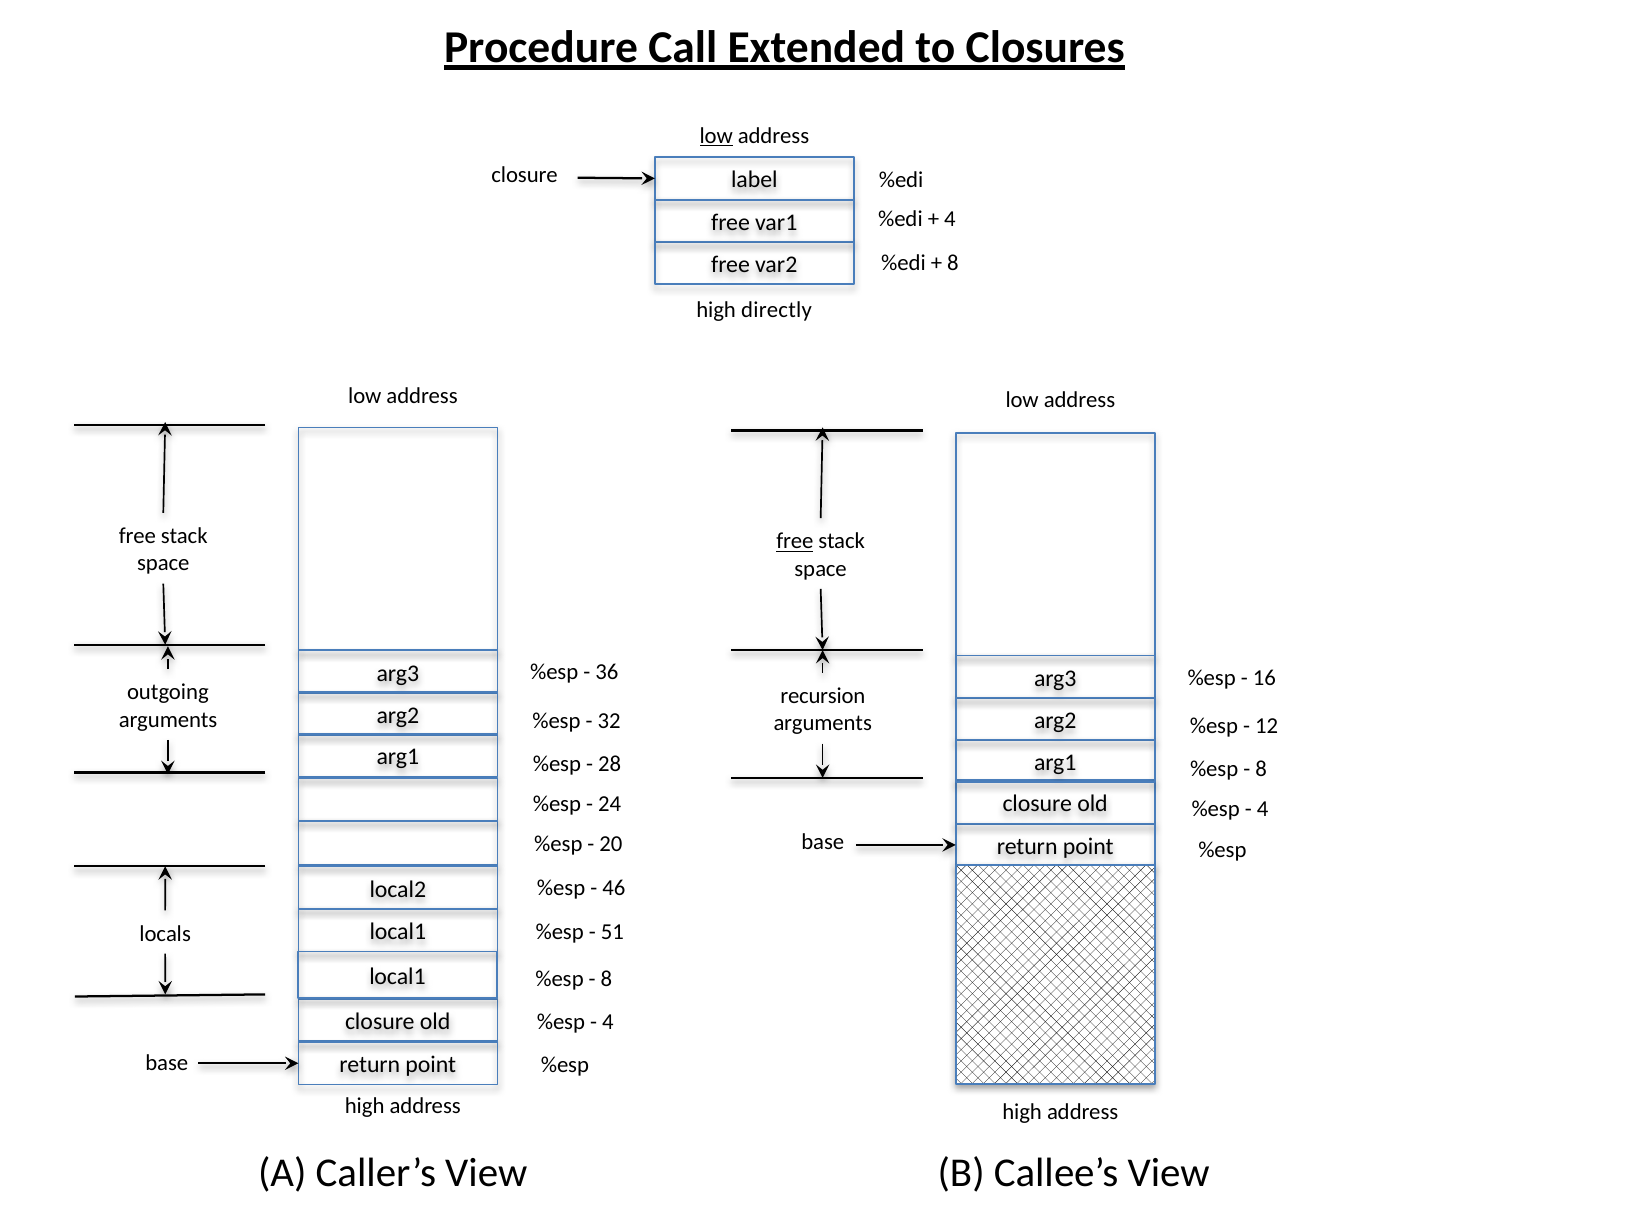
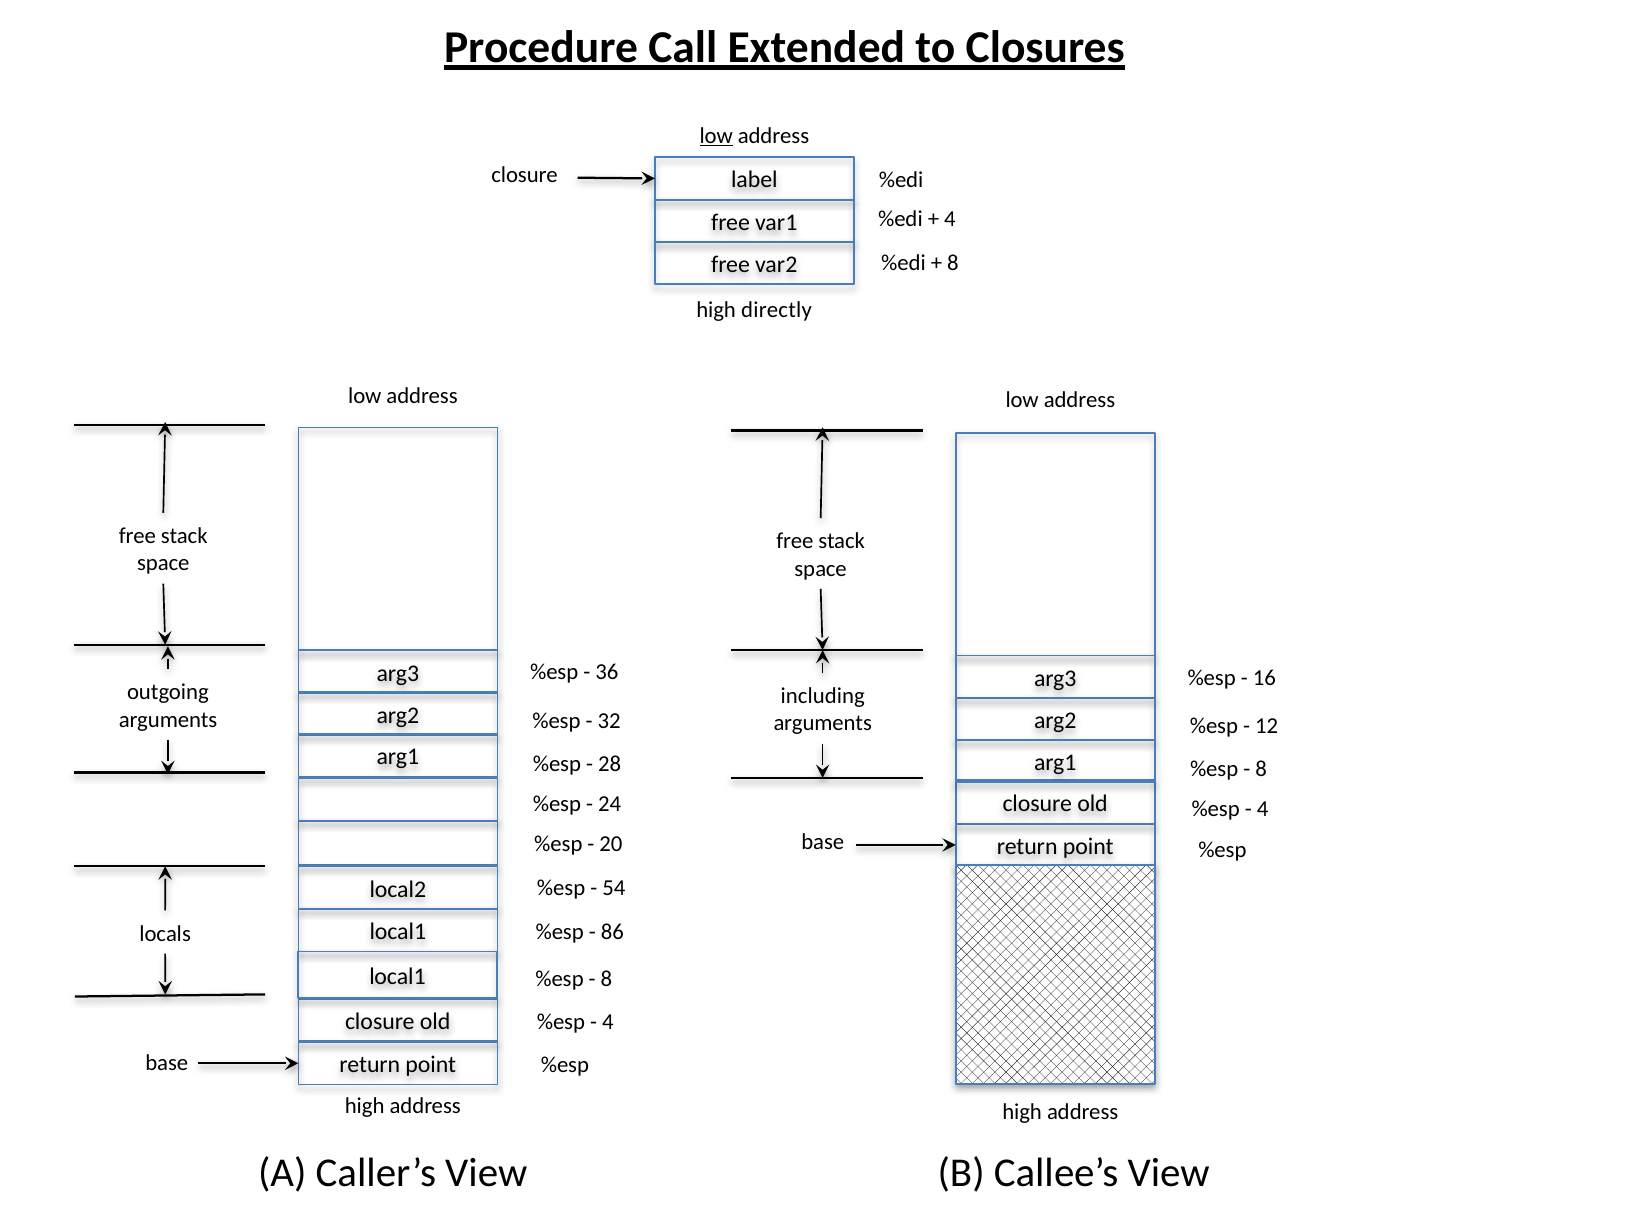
free at (795, 542) underline: present -> none
recursion: recursion -> including
46: 46 -> 54
51: 51 -> 86
